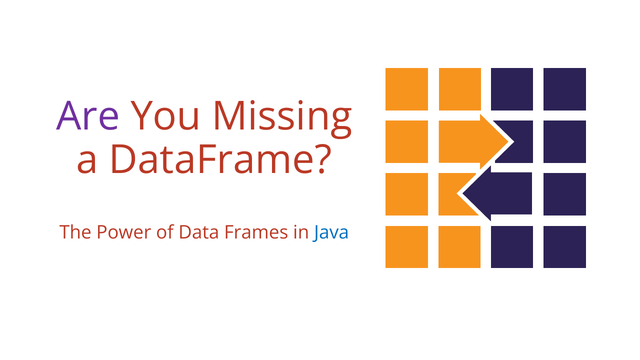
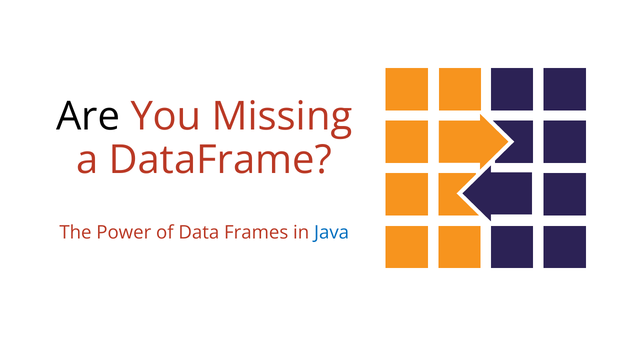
Are colour: purple -> black
